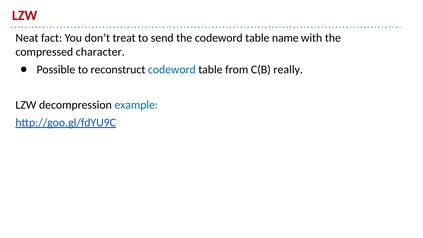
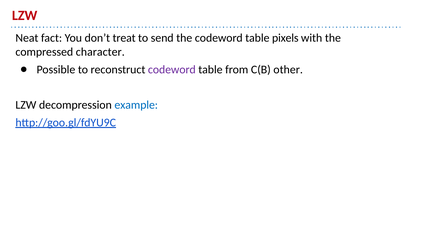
name: name -> pixels
codeword at (172, 70) colour: blue -> purple
really: really -> other
